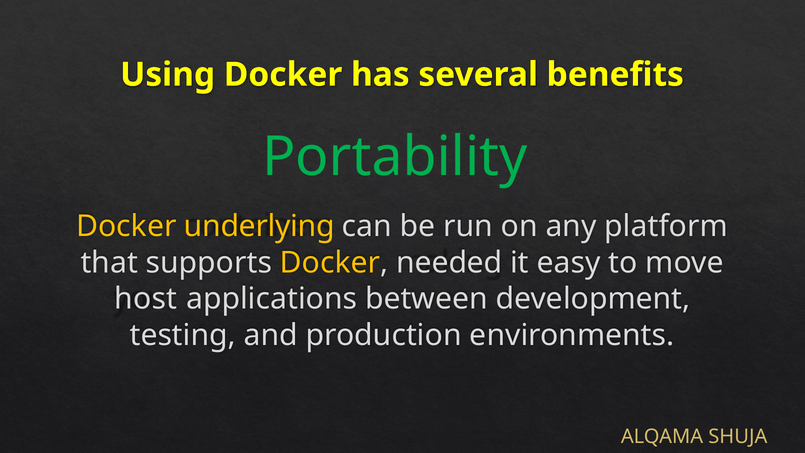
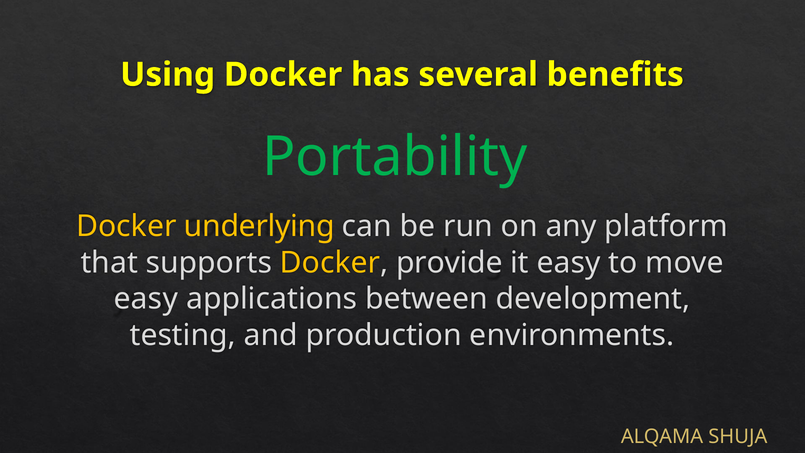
needed: needed -> provide
host at (146, 299): host -> easy
